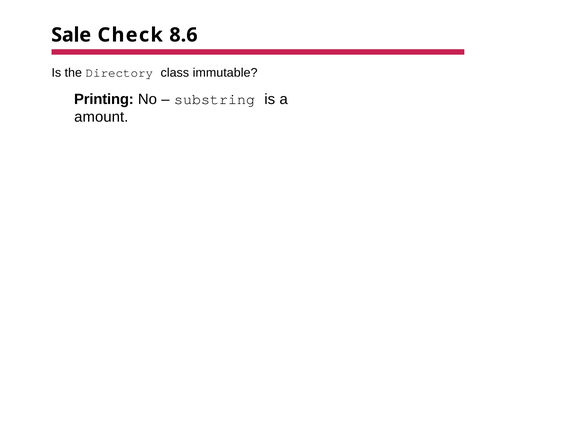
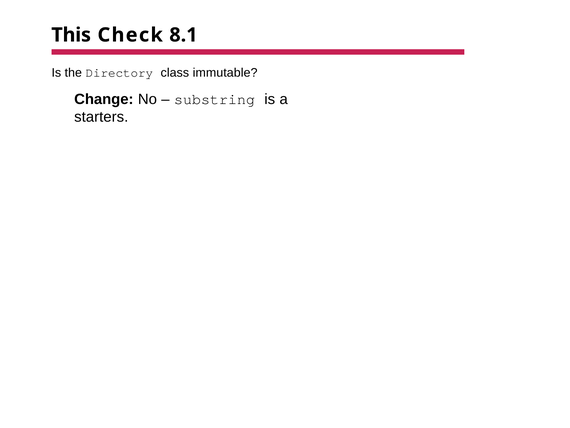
Sale: Sale -> This
8.6: 8.6 -> 8.1
Printing: Printing -> Change
amount: amount -> starters
